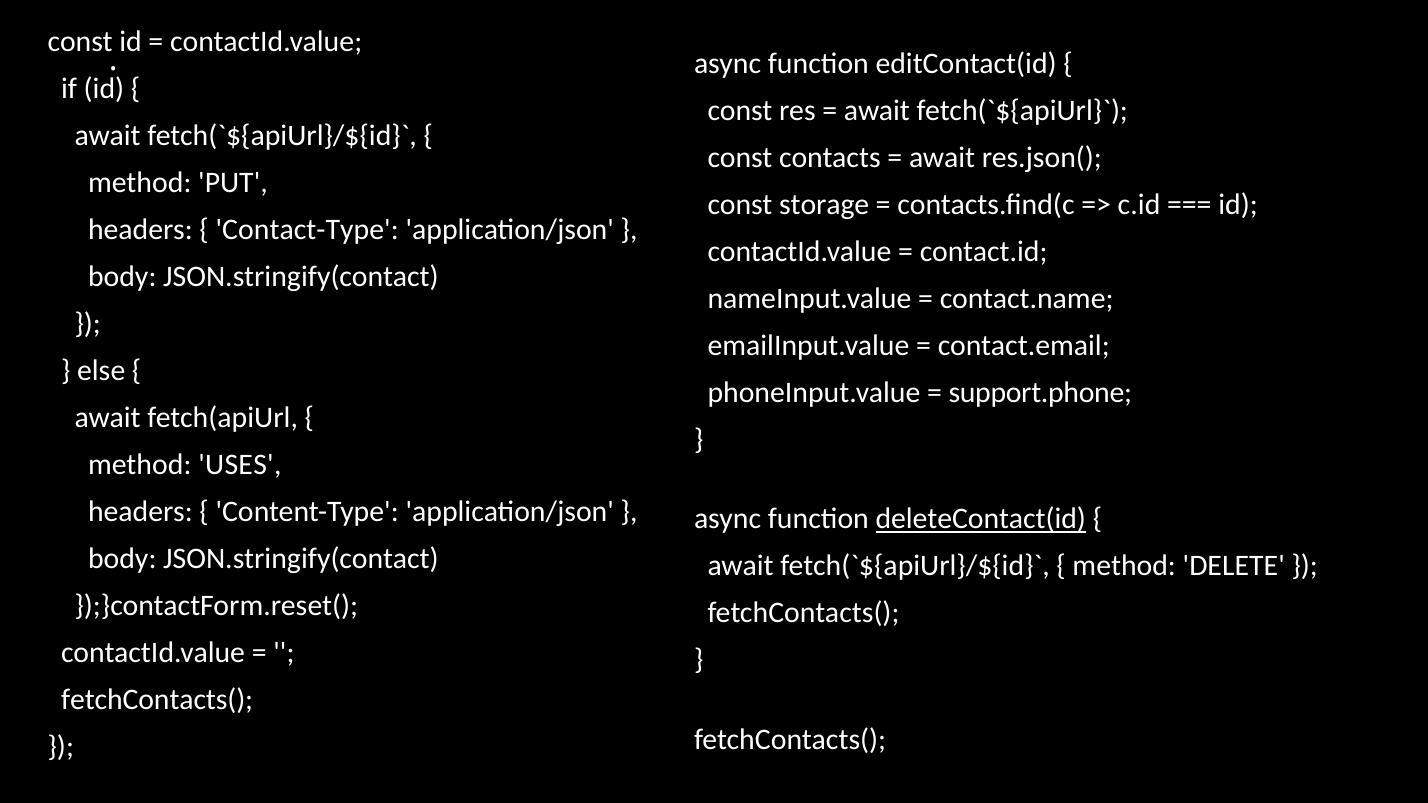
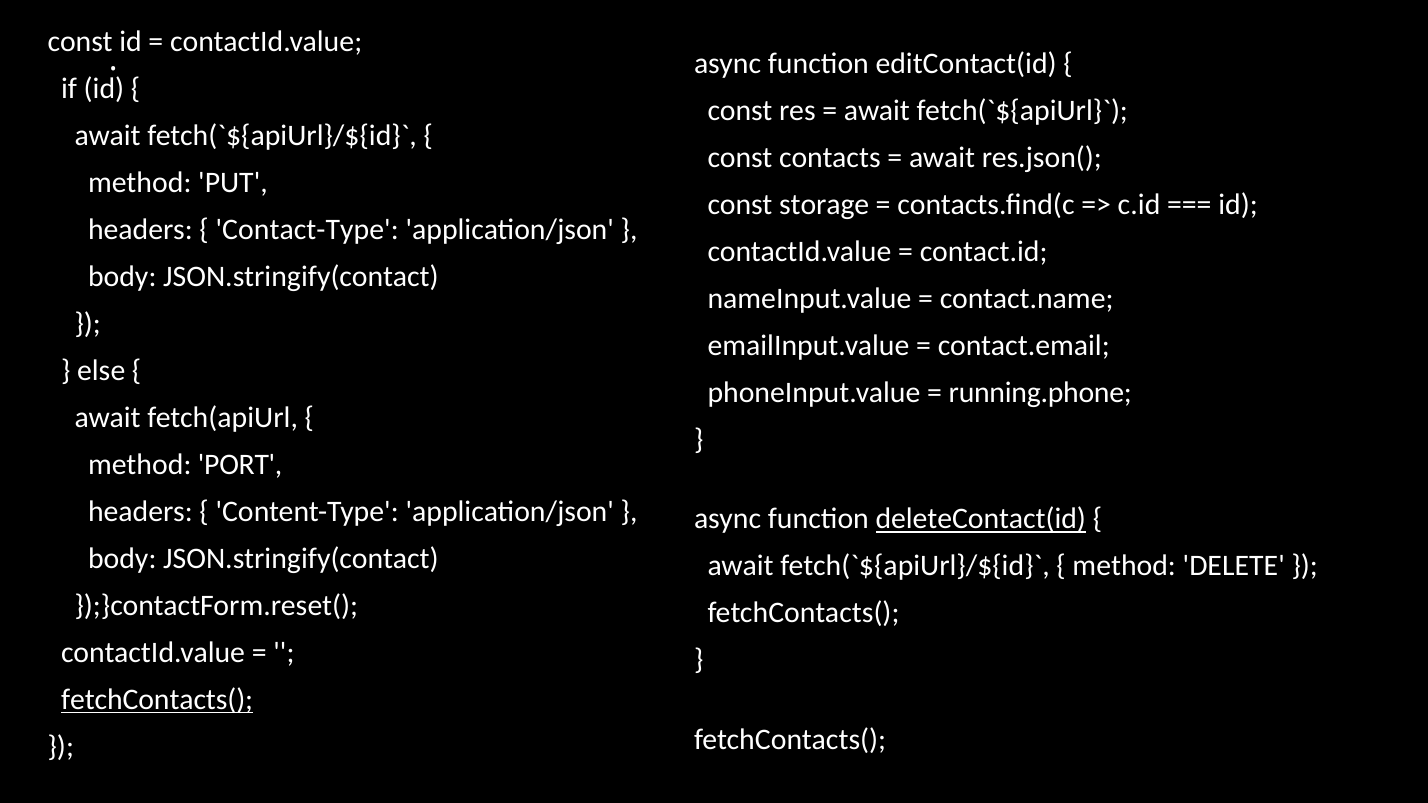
support.phone: support.phone -> running.phone
USES: USES -> PORT
fetchContacts( at (157, 700) underline: none -> present
